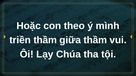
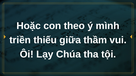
triền thầm: thầm -> thiếu
